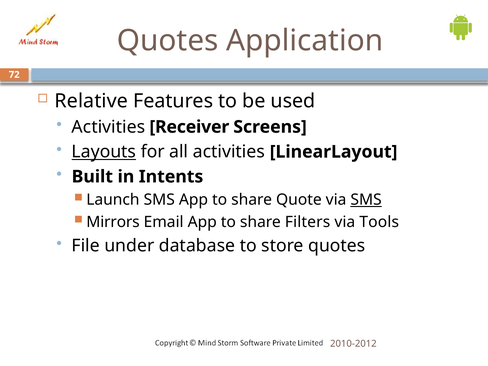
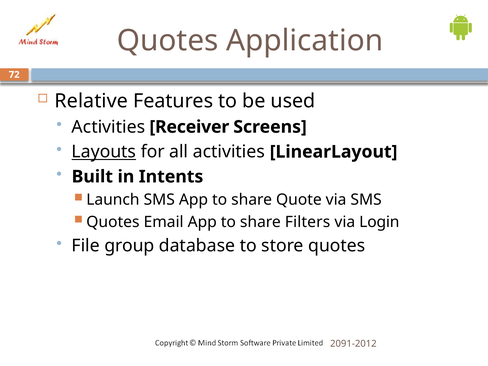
SMS at (366, 200) underline: present -> none
Mirrors at (113, 222): Mirrors -> Quotes
Tools: Tools -> Login
under: under -> group
2010-2012: 2010-2012 -> 2091-2012
